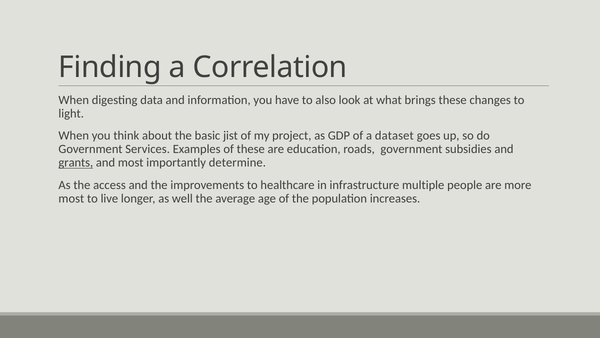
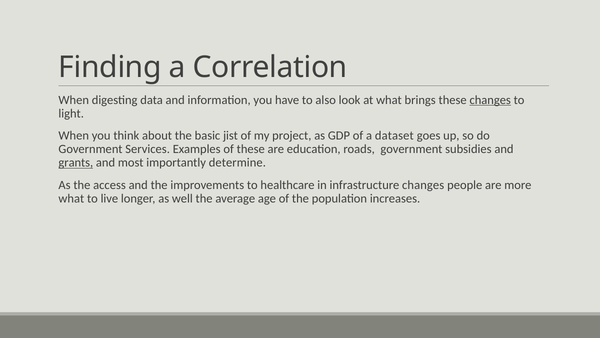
changes at (490, 100) underline: none -> present
infrastructure multiple: multiple -> changes
most at (71, 198): most -> what
